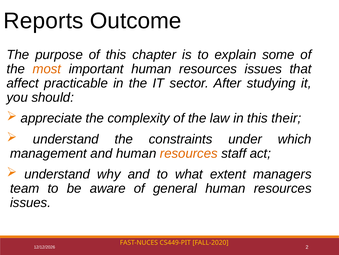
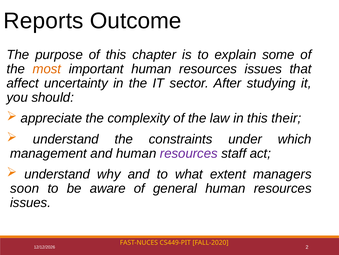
practicable: practicable -> uncertainty
resources at (189, 153) colour: orange -> purple
team: team -> soon
